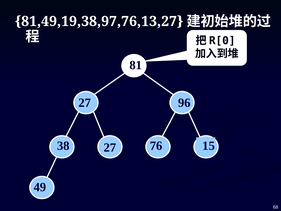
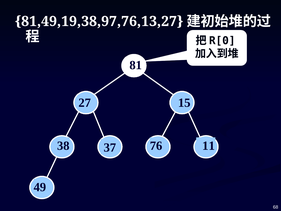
96: 96 -> 15
38 27: 27 -> 37
15: 15 -> 11
